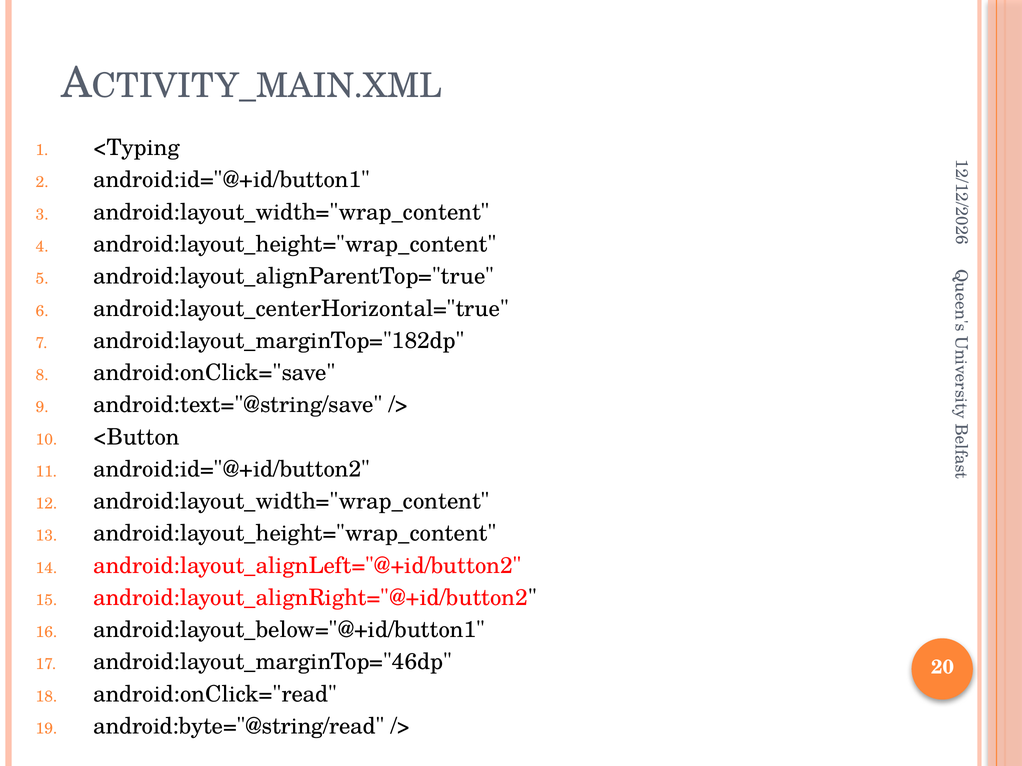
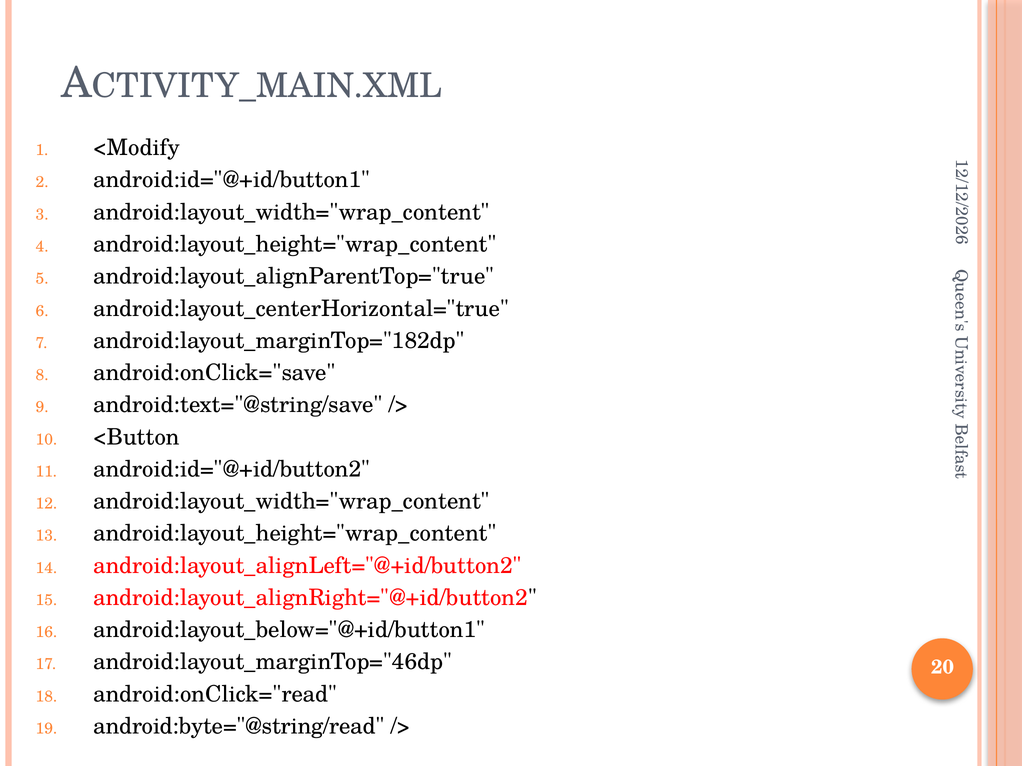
<Typing: <Typing -> <Modify
